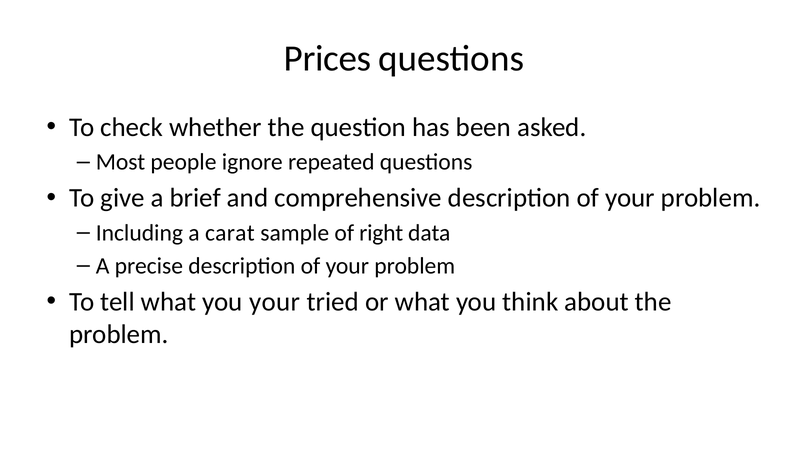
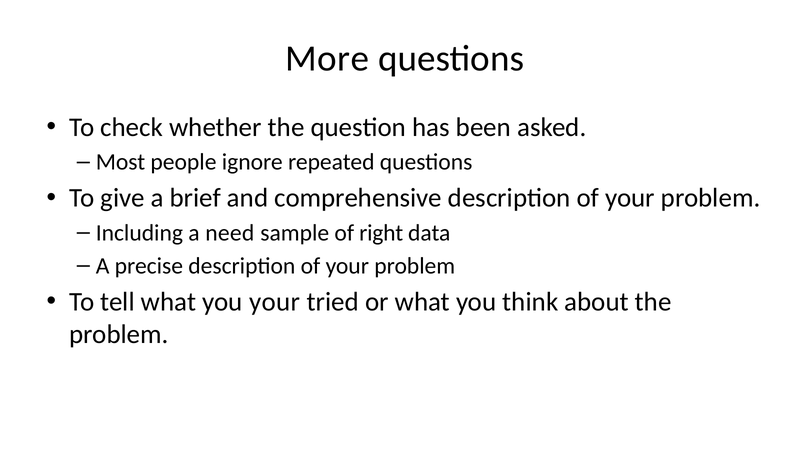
Prices: Prices -> More
carat: carat -> need
